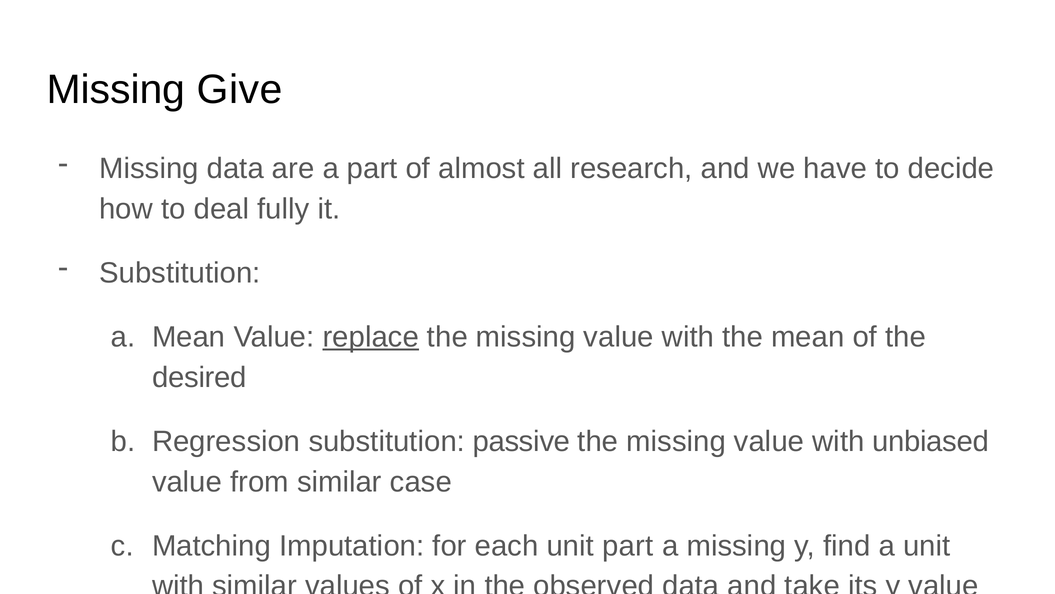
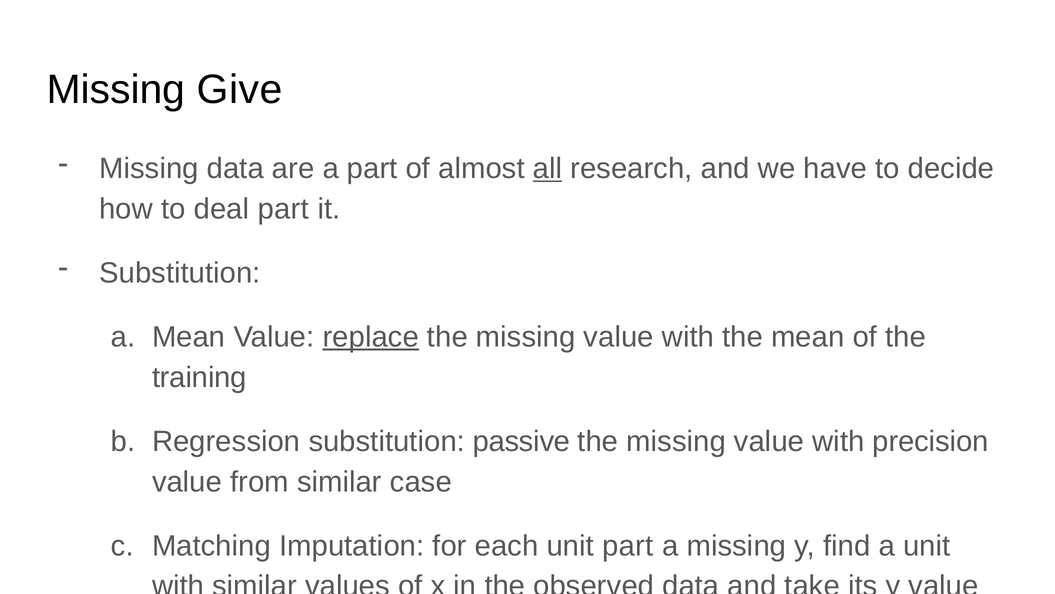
all underline: none -> present
deal fully: fully -> part
desired: desired -> training
unbiased: unbiased -> precision
